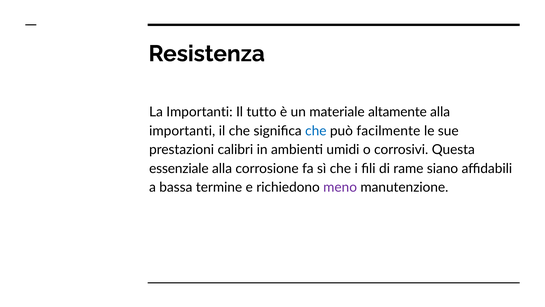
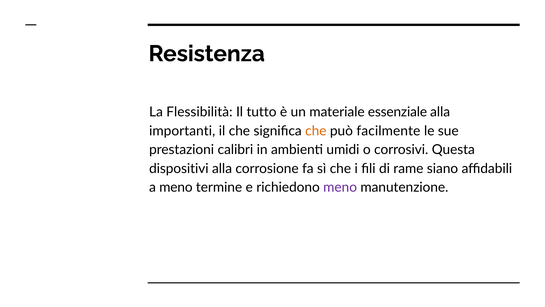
La Importanti: Importanti -> Flessibilità
altamente: altamente -> essenziale
che at (316, 131) colour: blue -> orange
essenziale: essenziale -> dispositivi
a bassa: bassa -> meno
